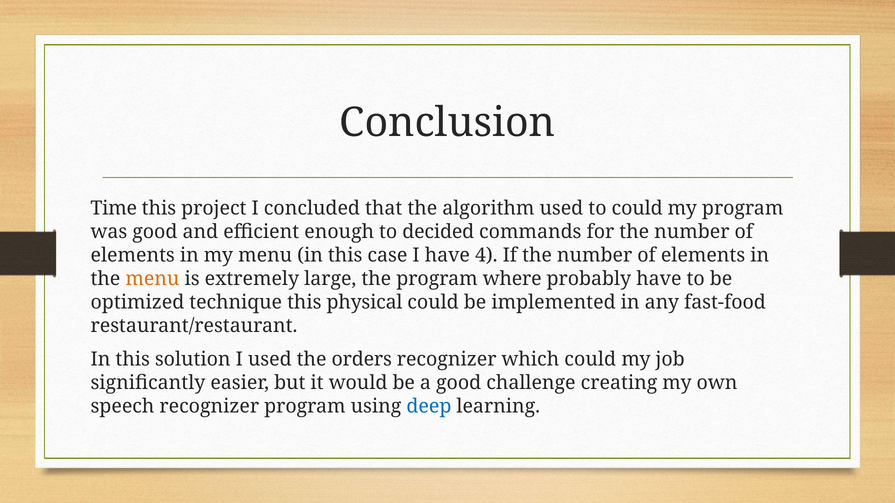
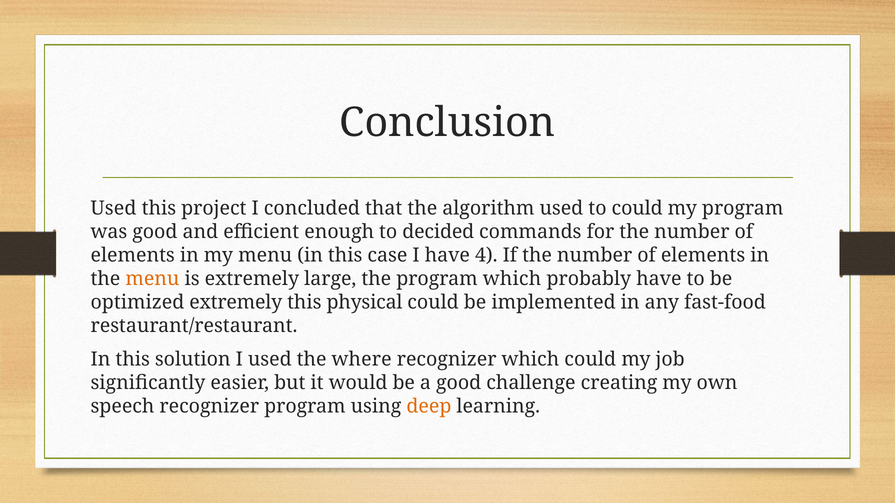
Time at (114, 209): Time -> Used
program where: where -> which
optimized technique: technique -> extremely
orders: orders -> where
deep colour: blue -> orange
